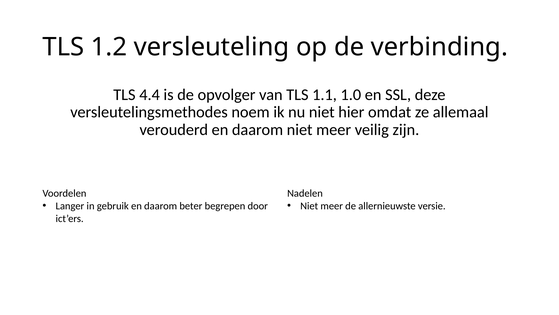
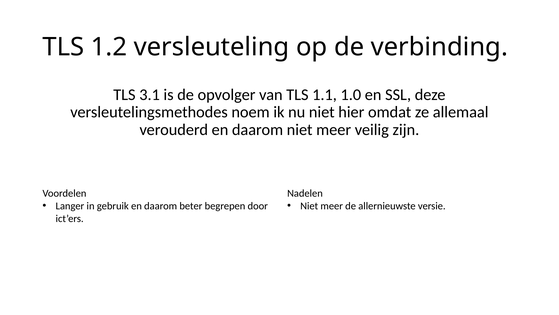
4.4: 4.4 -> 3.1
